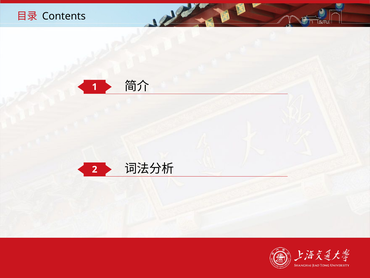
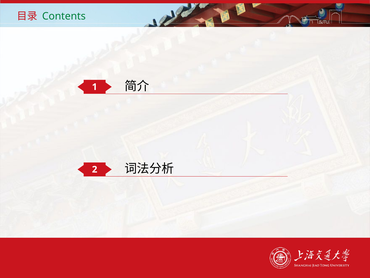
Contents colour: black -> green
